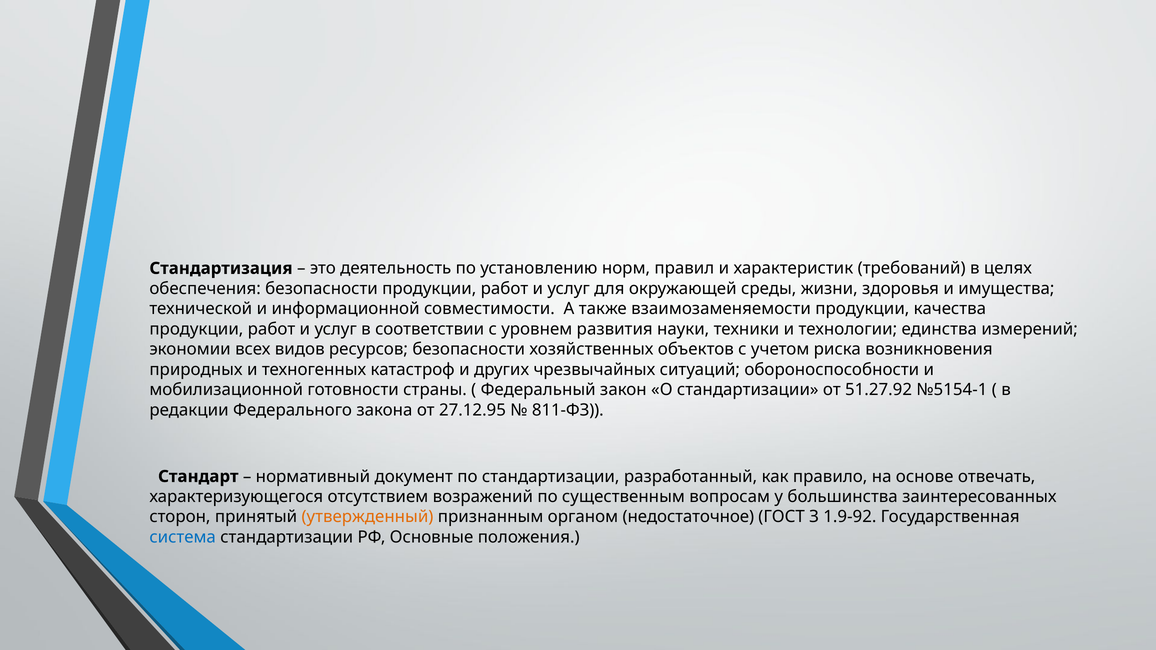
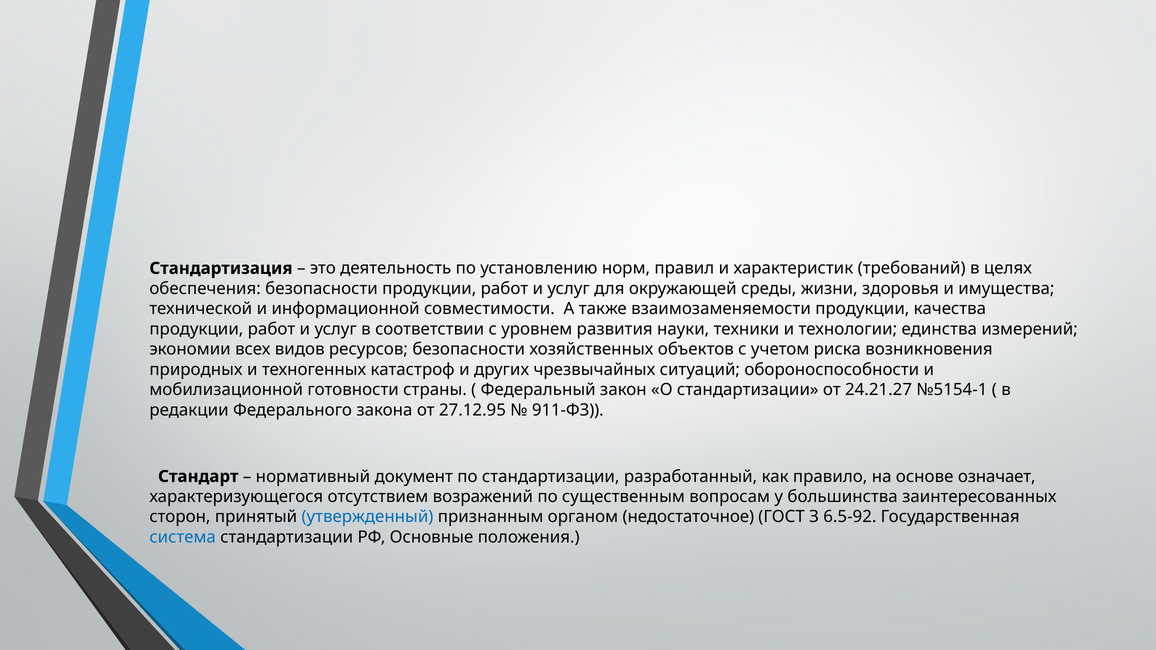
51.27.92: 51.27.92 -> 24.21.27
811-ФЗ: 811-ФЗ -> 911-ФЗ
отвечать: отвечать -> означает
утвержденный colour: orange -> blue
1.9-92: 1.9-92 -> 6.5-92
